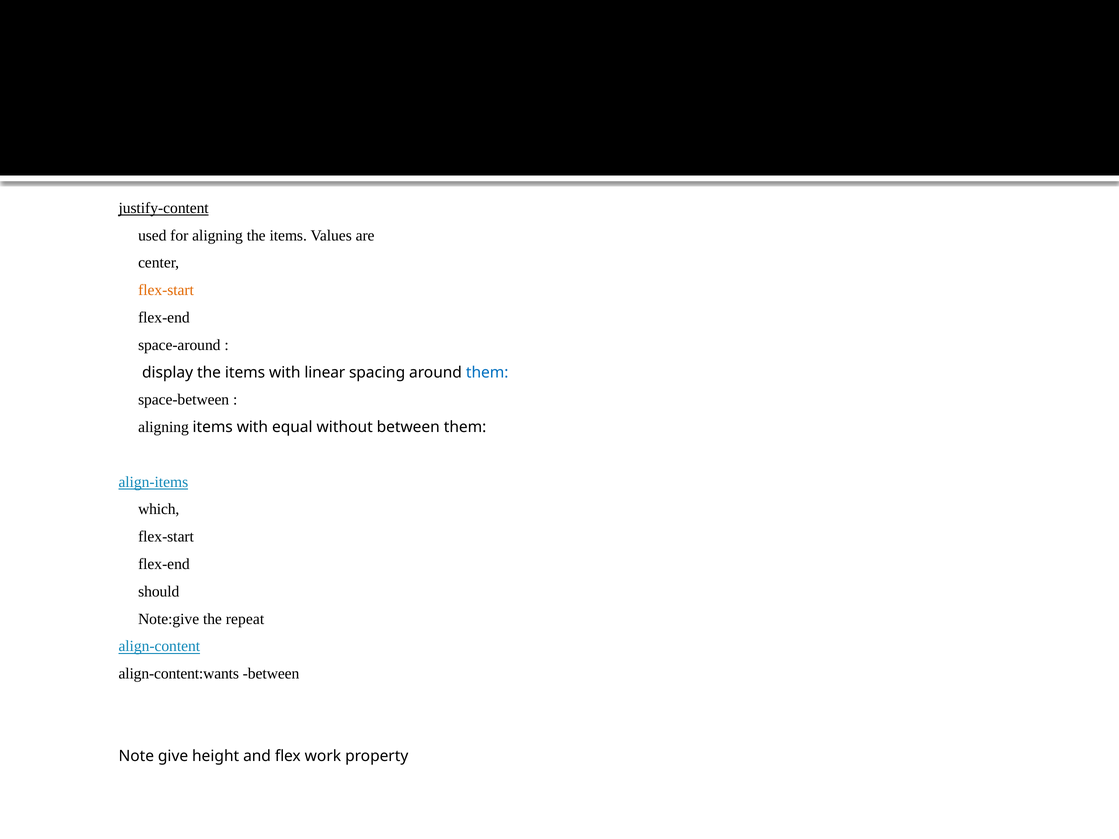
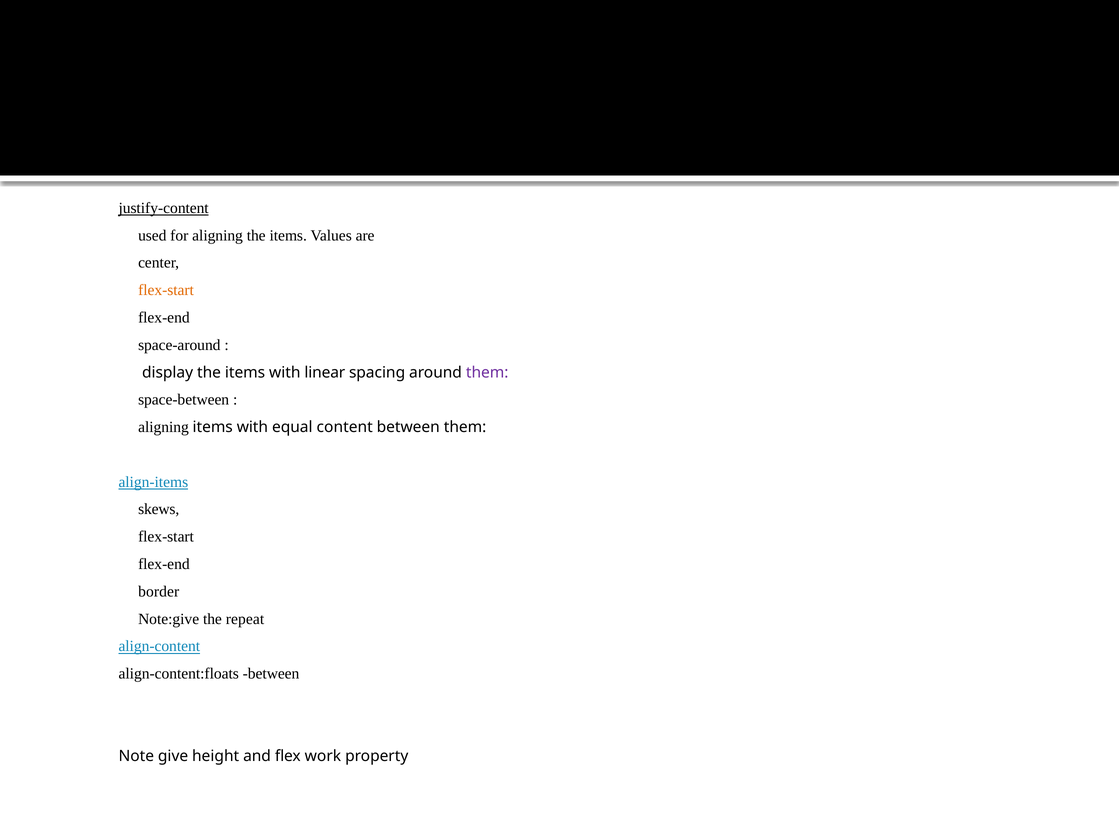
them at (487, 373) colour: blue -> purple
without: without -> content
which: which -> skews
should: should -> border
align-content:wants: align-content:wants -> align-content:floats
